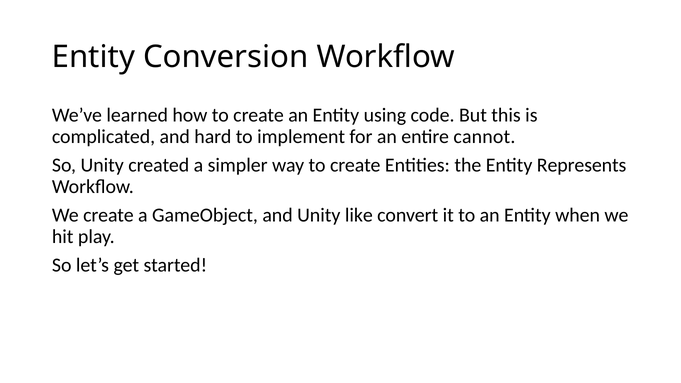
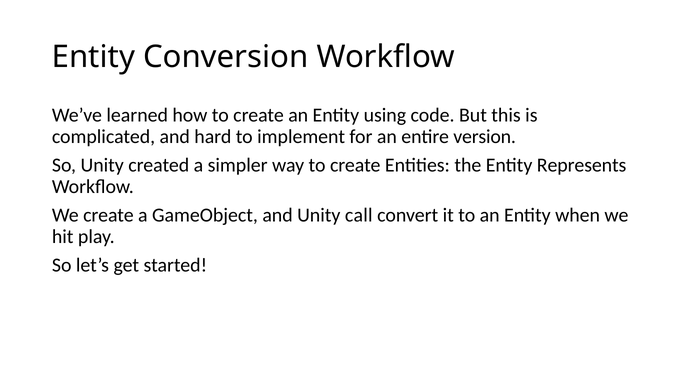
cannot: cannot -> version
like: like -> call
